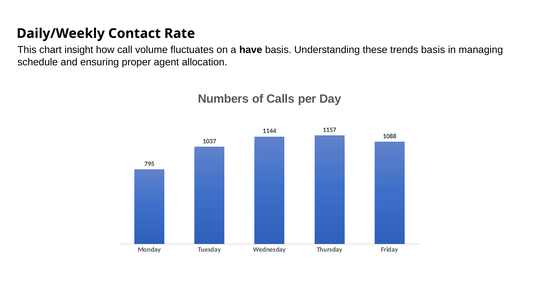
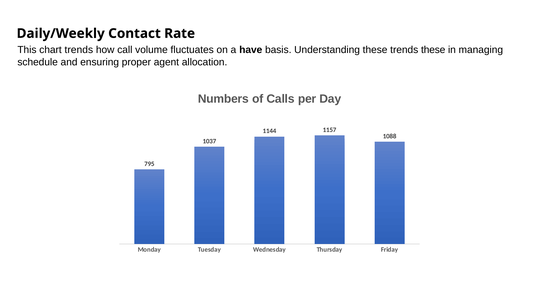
chart insight: insight -> trends
trends basis: basis -> these
